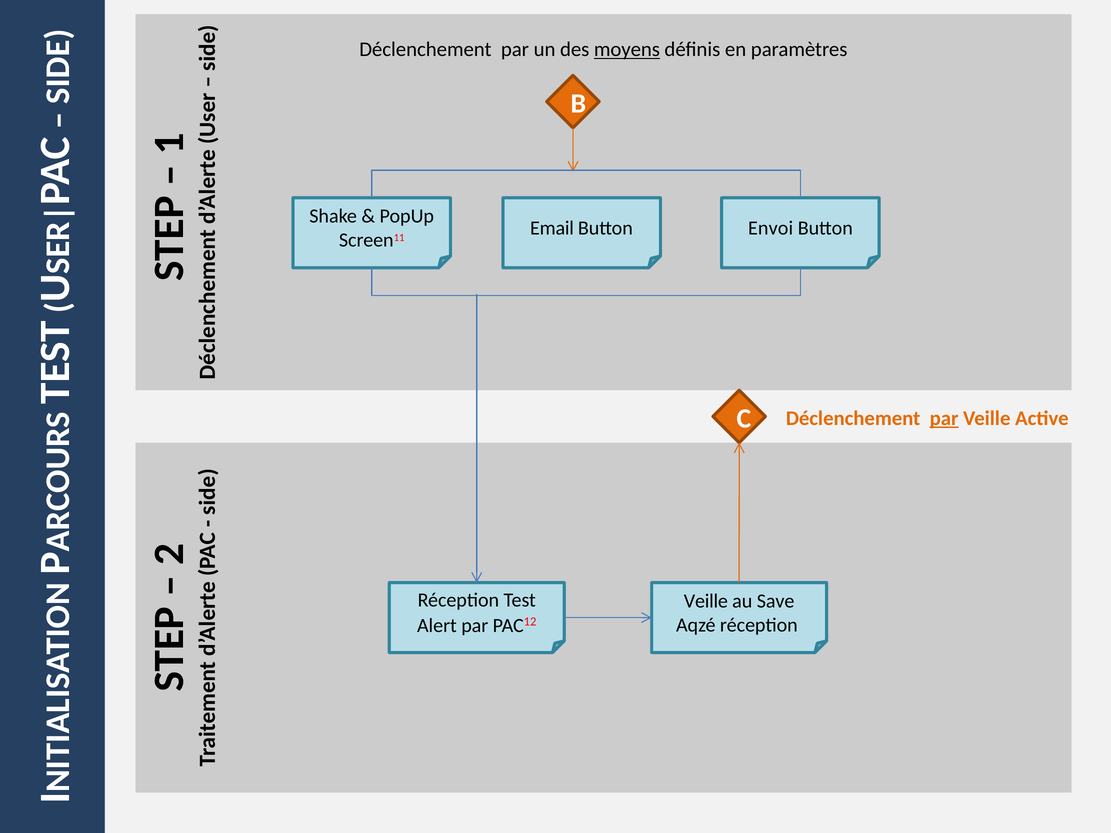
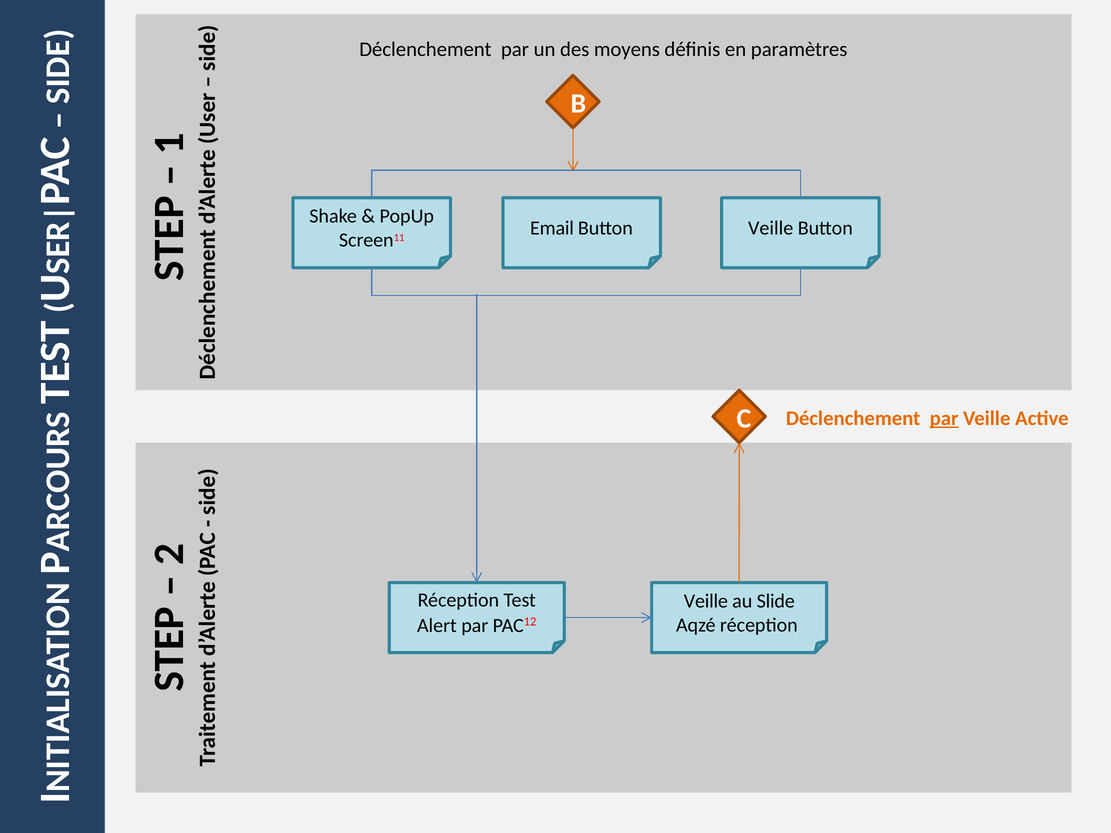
moyens underline: present -> none
Button Envoi: Envoi -> Veille
Save: Save -> Slide
